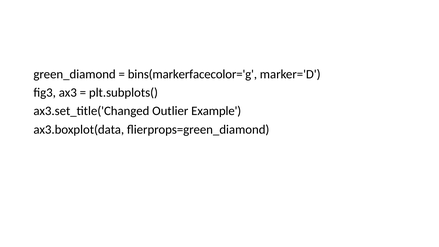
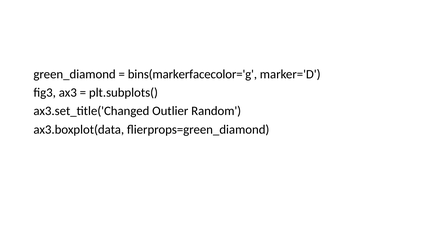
Example: Example -> Random
